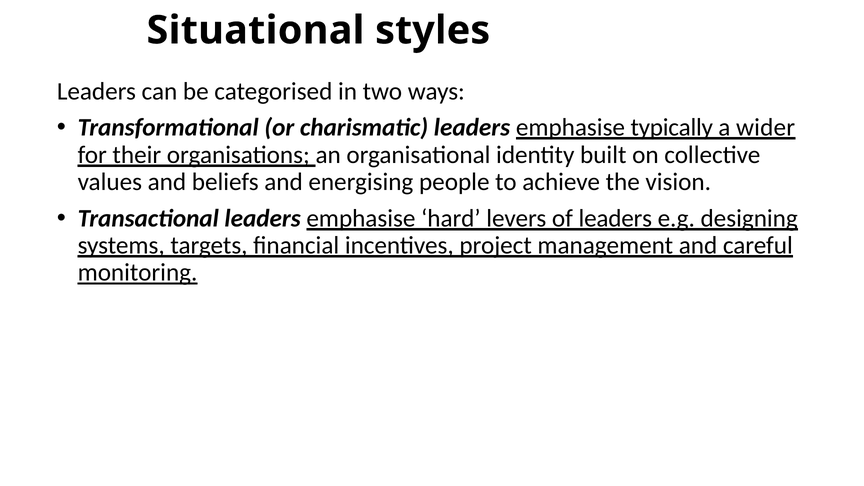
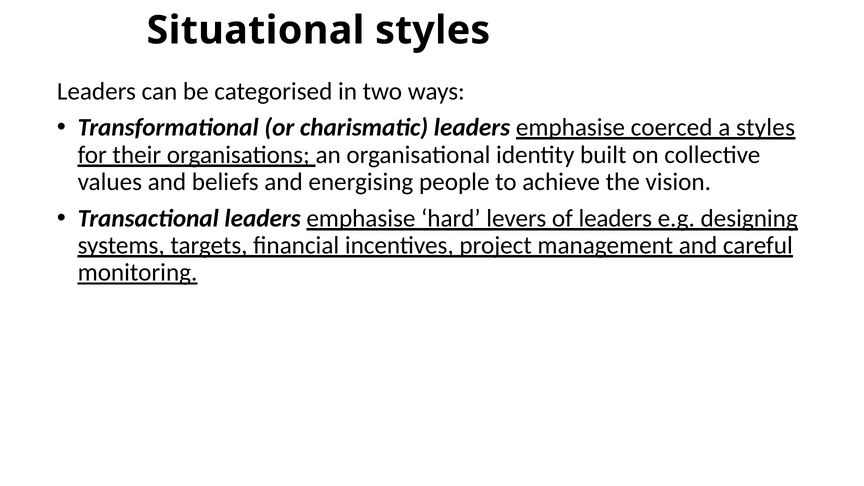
typically: typically -> coerced
a wider: wider -> styles
